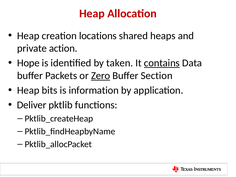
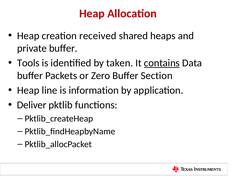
locations: locations -> received
private action: action -> buffer
Hope: Hope -> Tools
Zero underline: present -> none
bits: bits -> line
